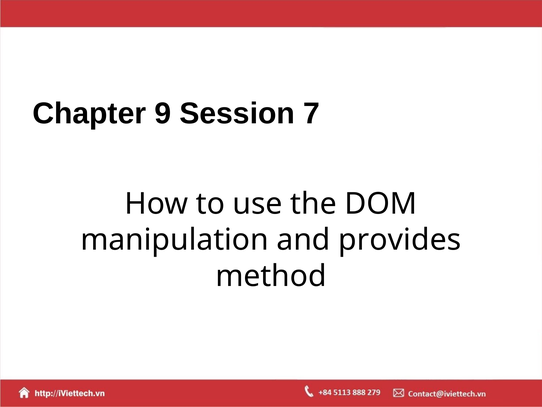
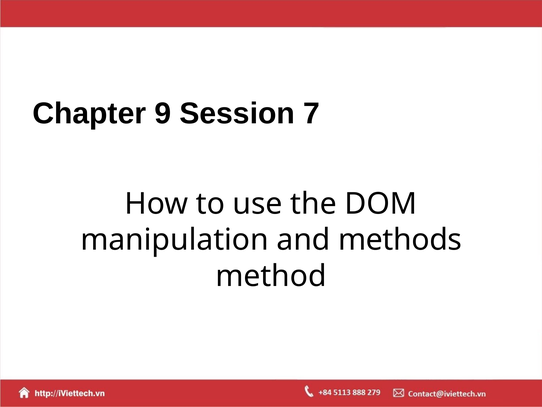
provides: provides -> methods
